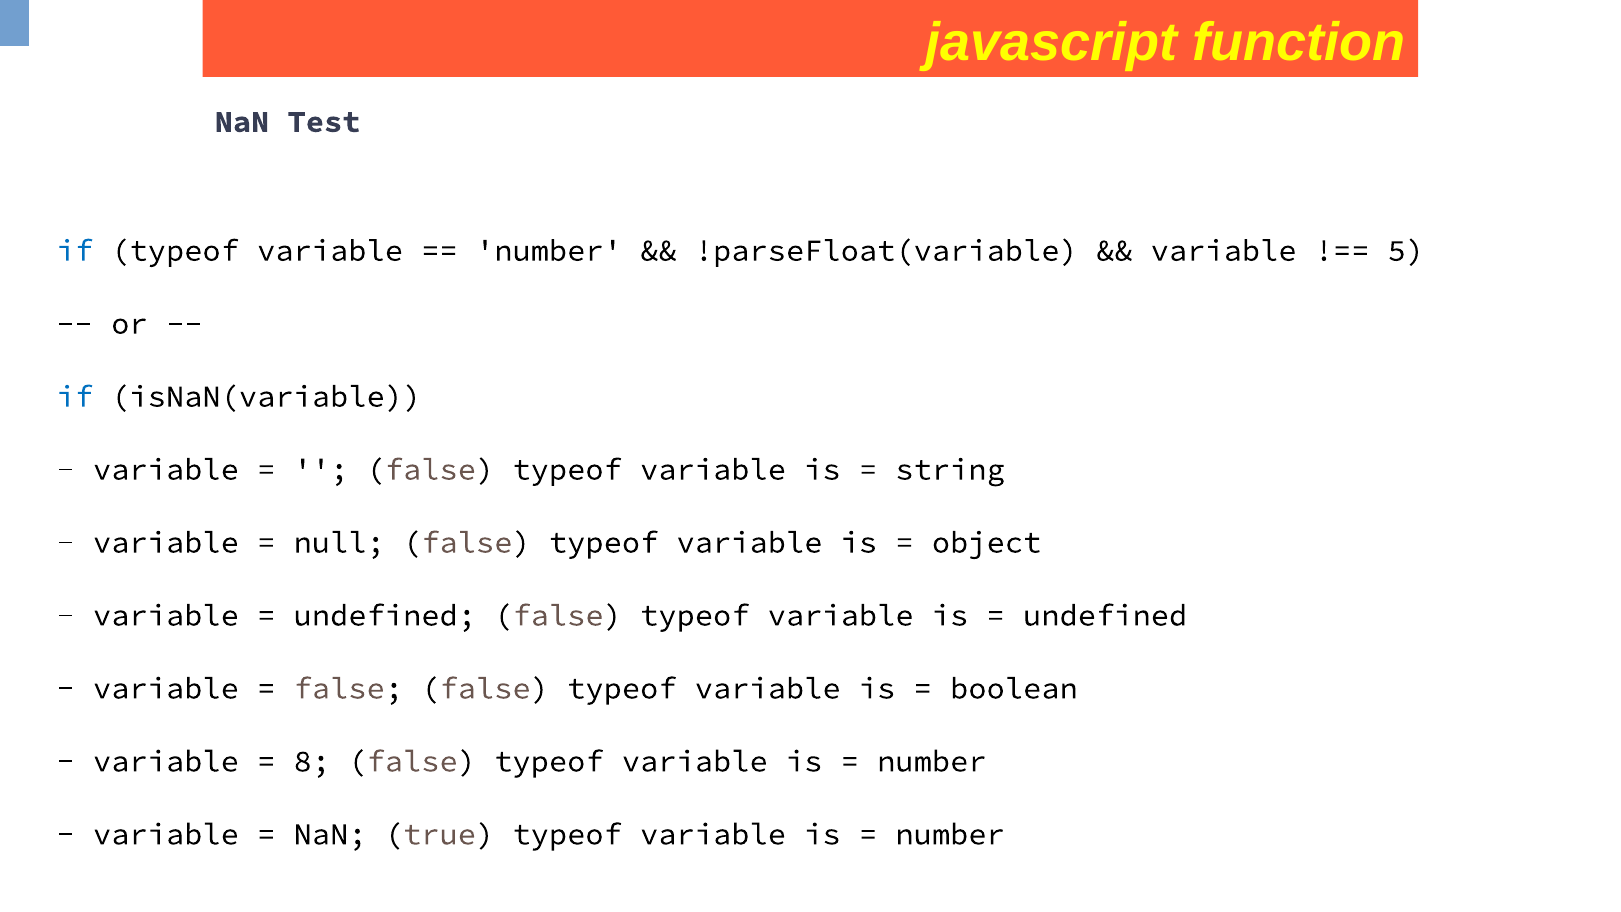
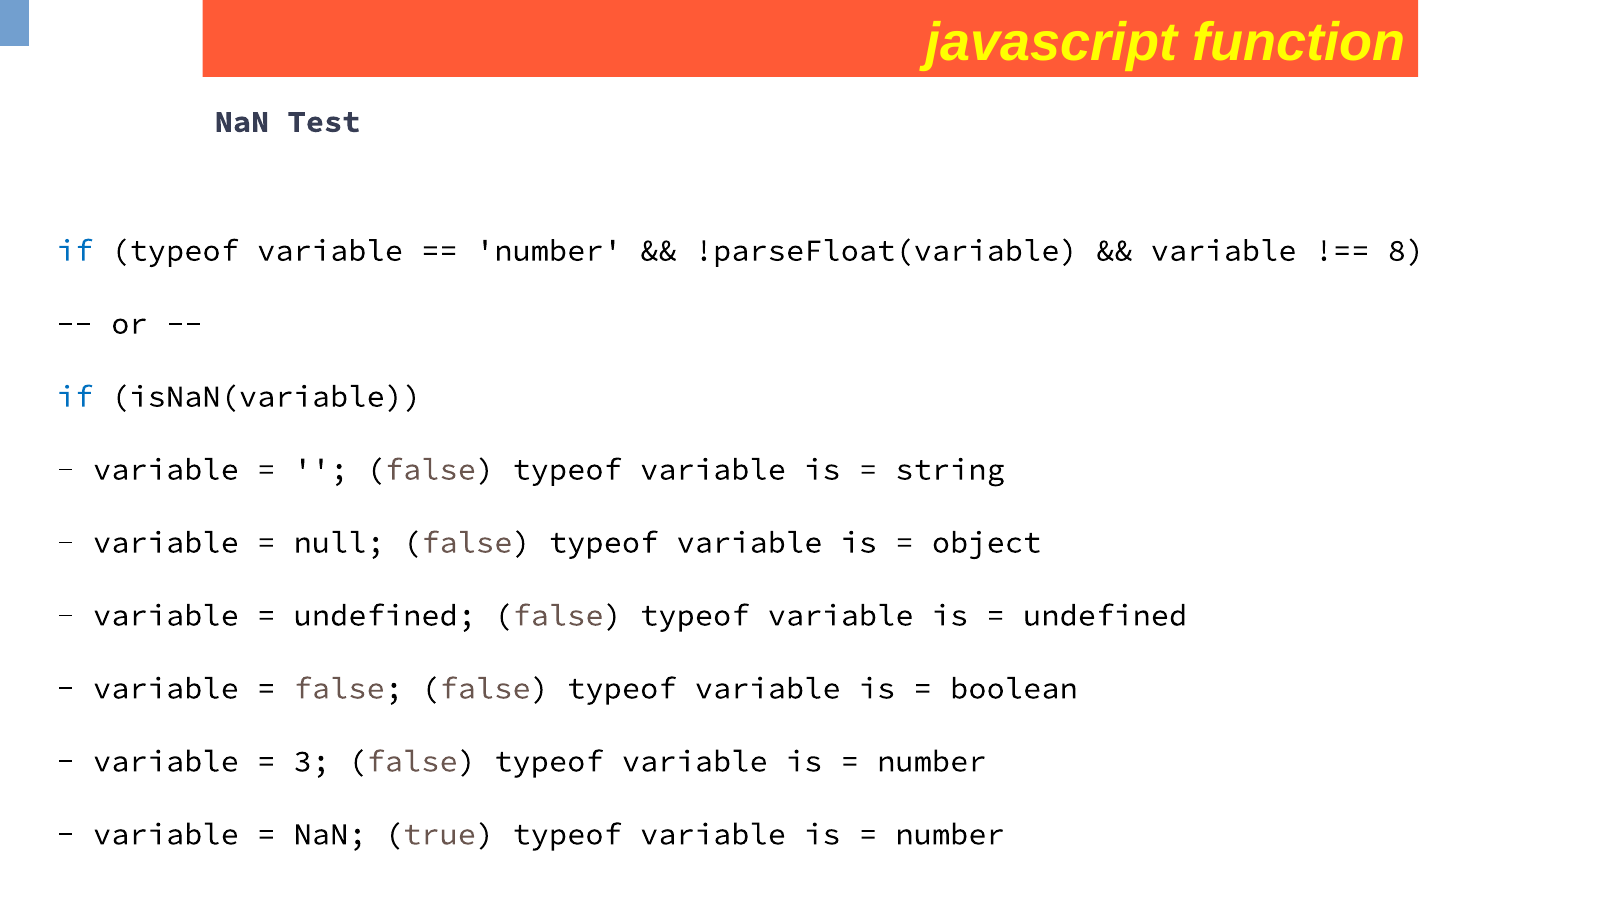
5: 5 -> 8
8: 8 -> 3
